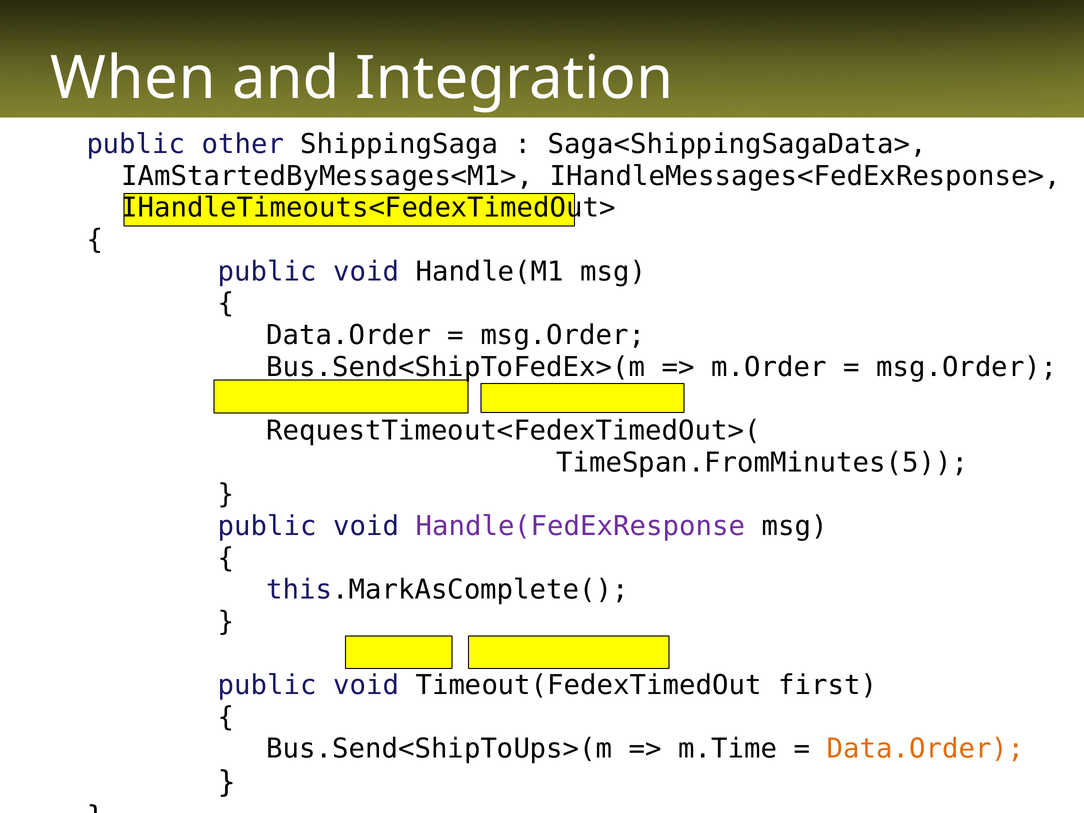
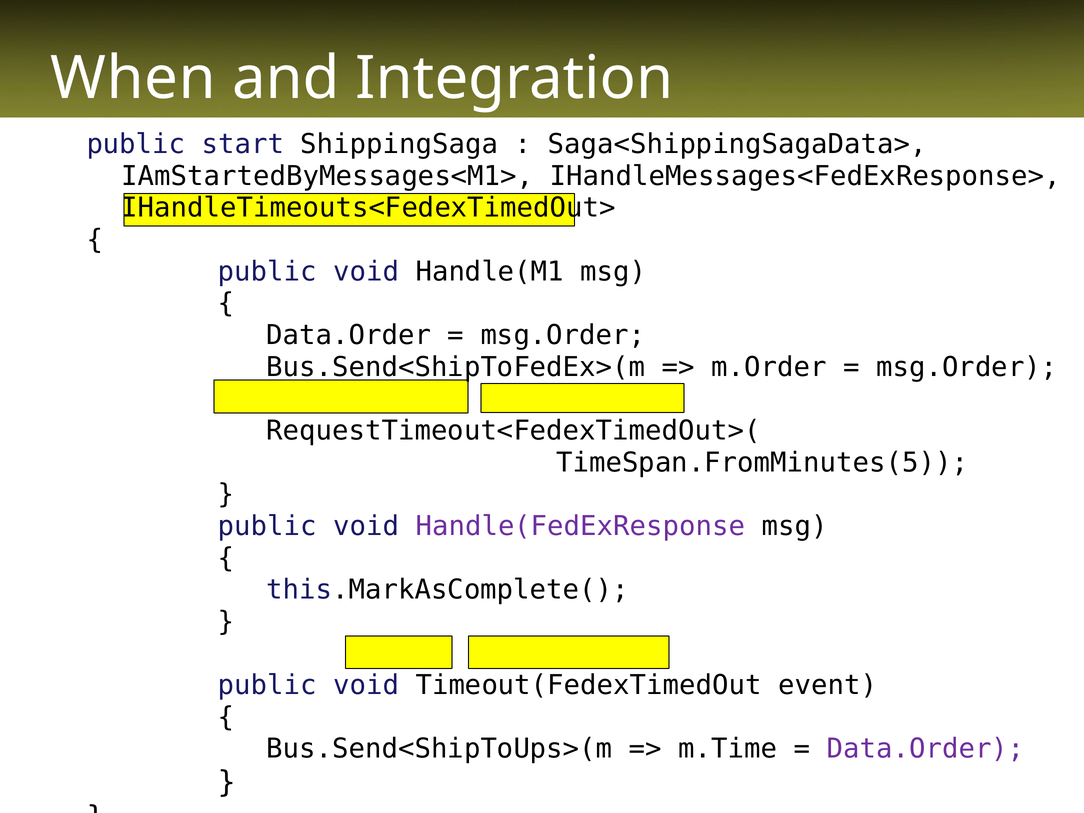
other: other -> start
first: first -> event
Data.Order at (926, 749) colour: orange -> purple
